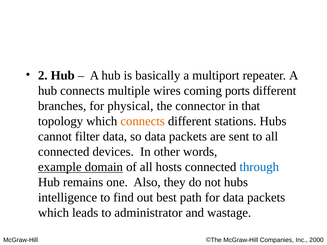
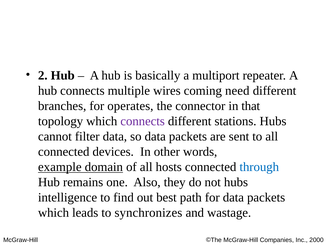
ports: ports -> need
physical: physical -> operates
connects at (143, 121) colour: orange -> purple
administrator: administrator -> synchronizes
